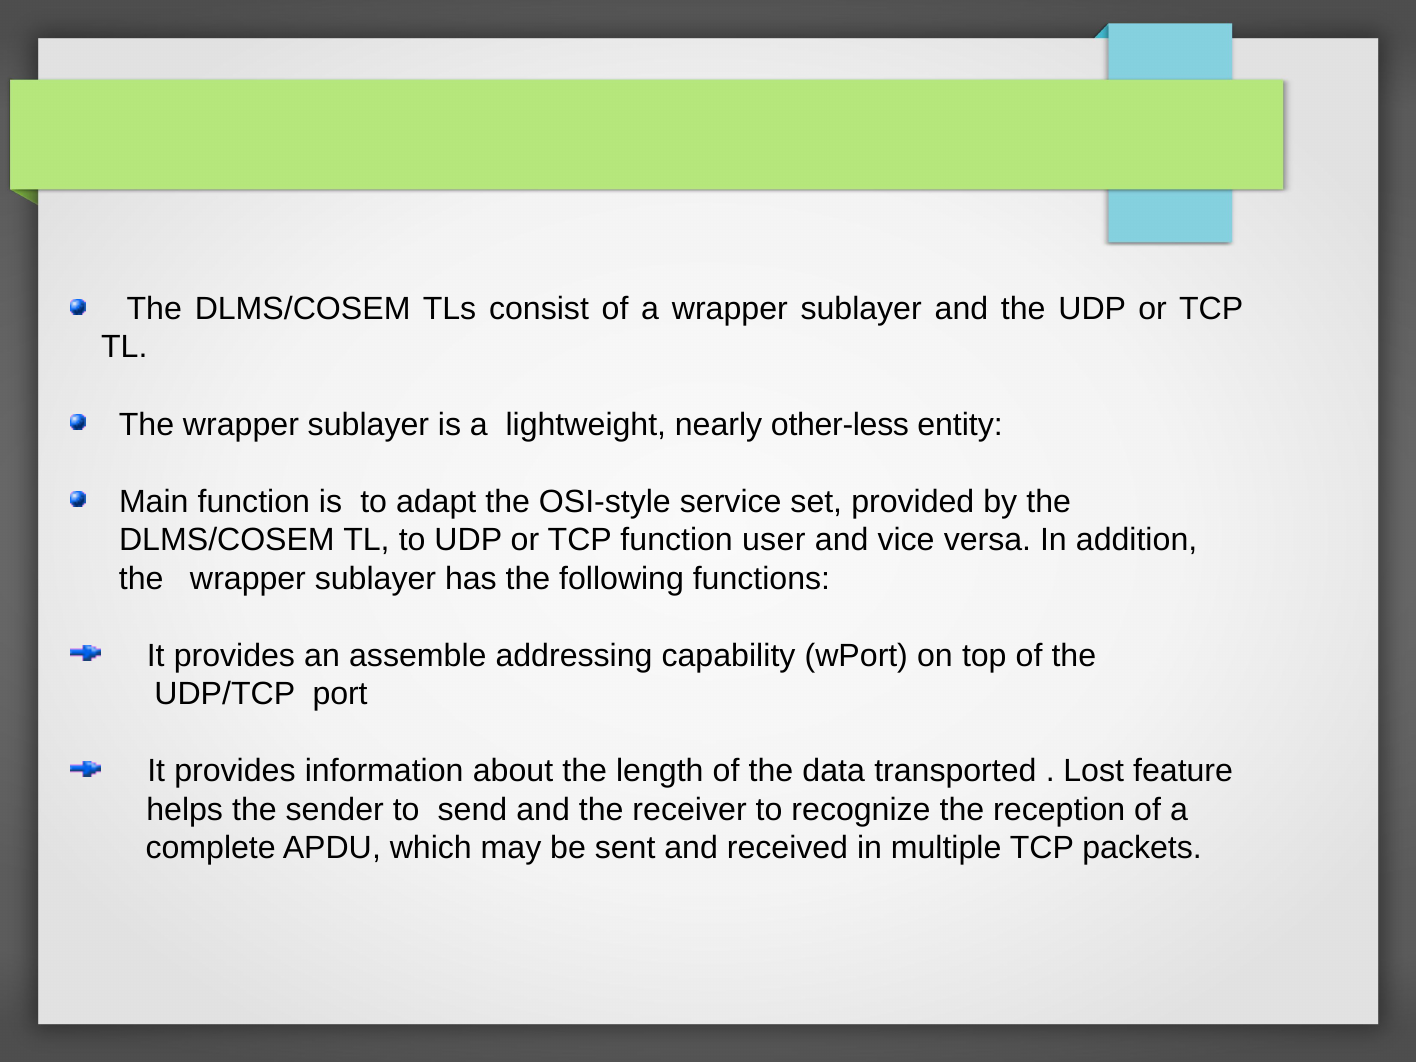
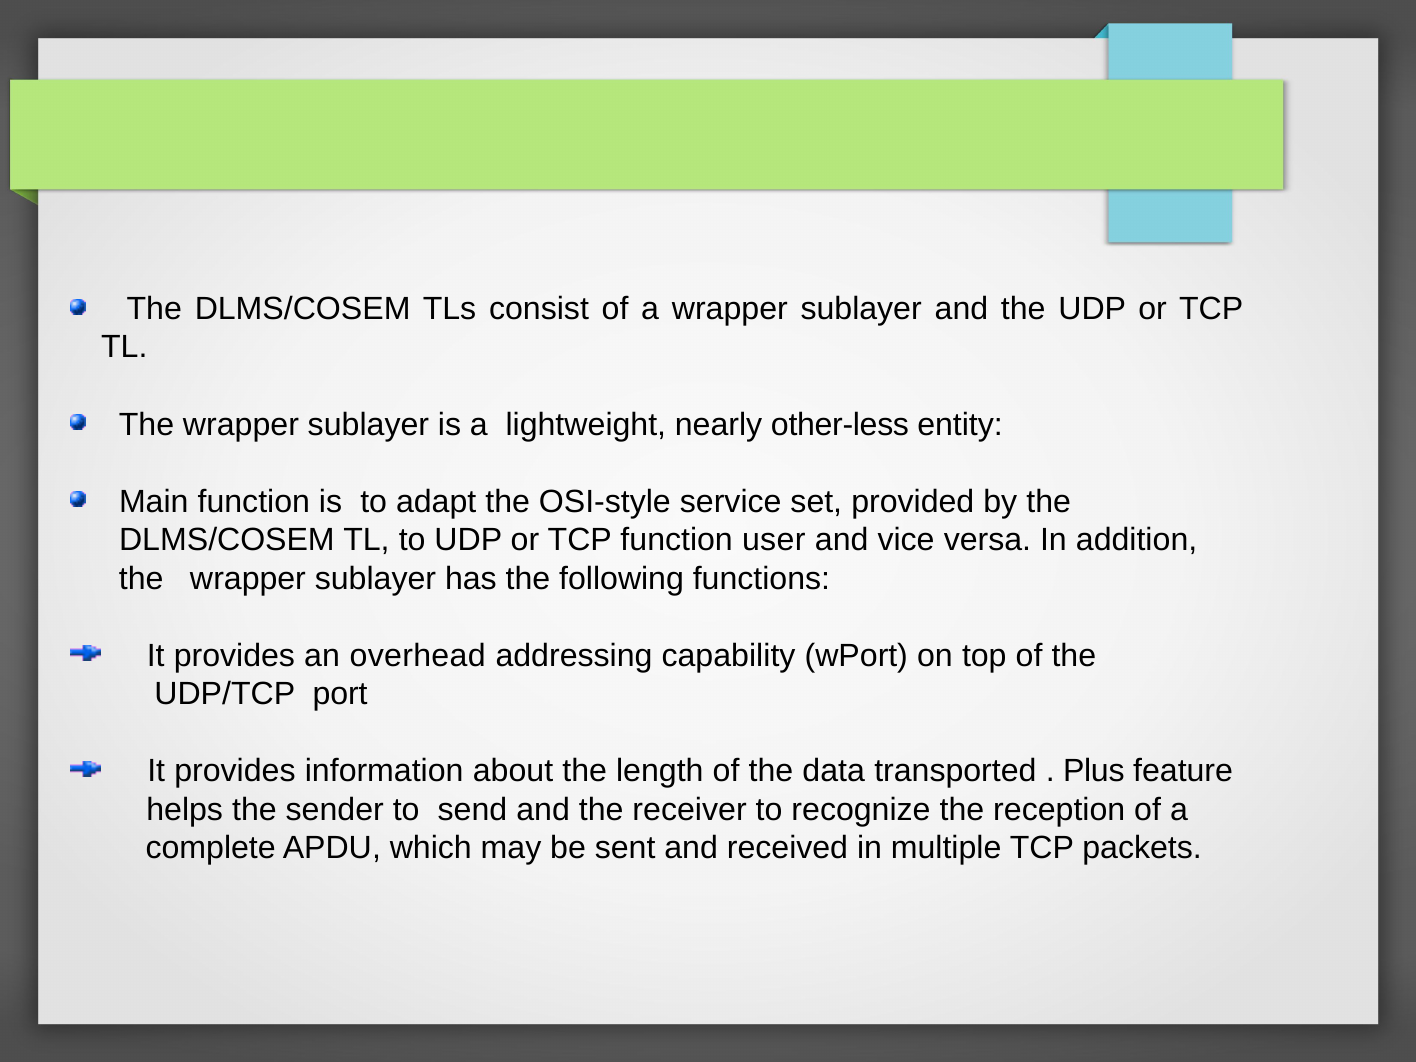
assemble: assemble -> overhead
Lost: Lost -> Plus
